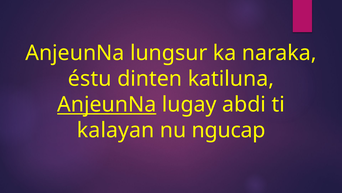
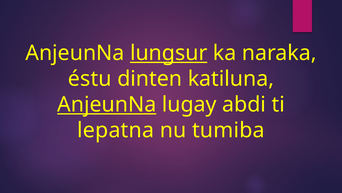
lungsur underline: none -> present
kalayan: kalayan -> lepatna
ngucap: ngucap -> tumiba
